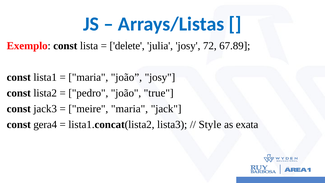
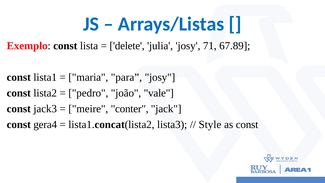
72: 72 -> 71
maria joão: joão -> para
true: true -> vale
meire maria: maria -> conter
as exata: exata -> const
